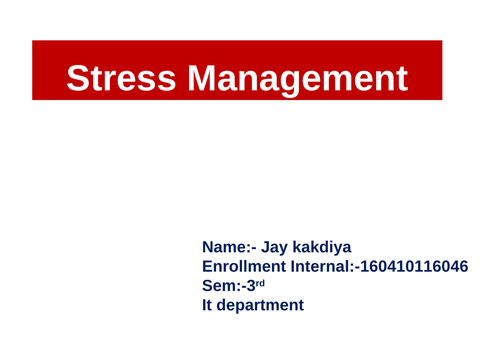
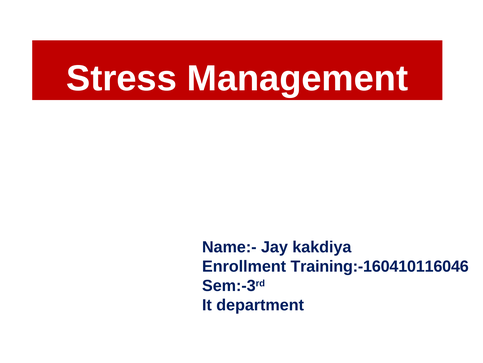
Internal:-160410116046: Internal:-160410116046 -> Training:-160410116046
